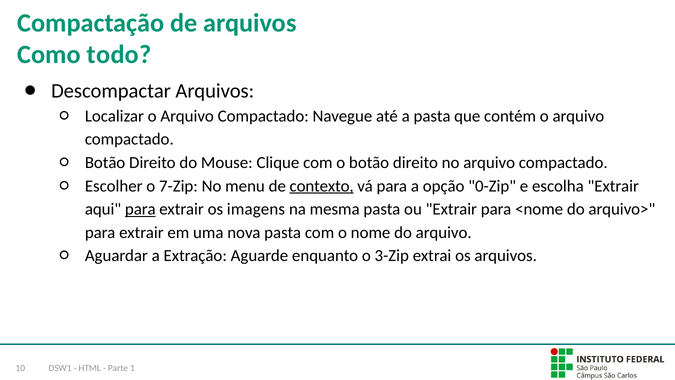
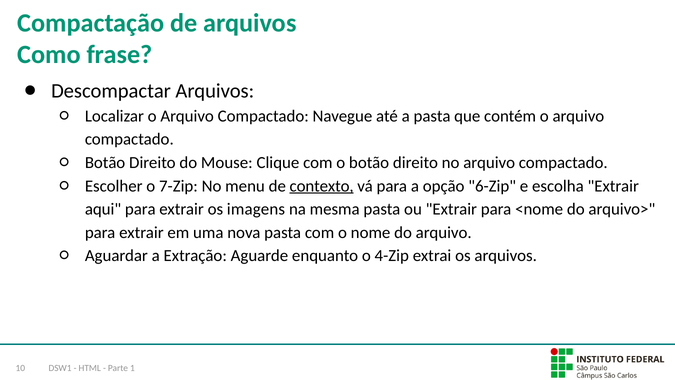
todo: todo -> frase
0-Zip: 0-Zip -> 6-Zip
para at (140, 209) underline: present -> none
3-Zip: 3-Zip -> 4-Zip
